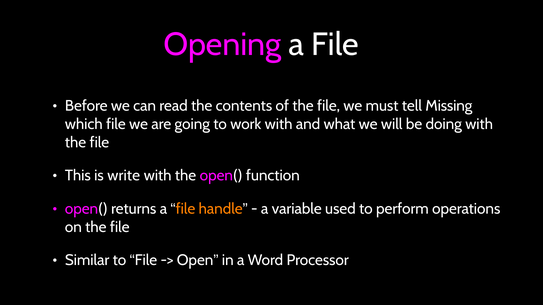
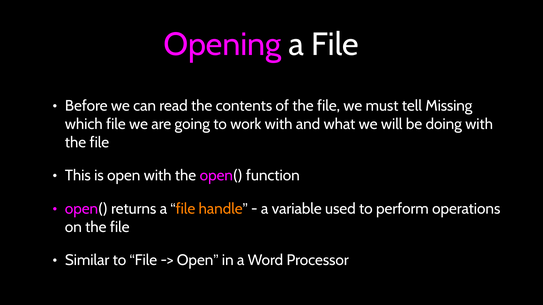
is write: write -> open
